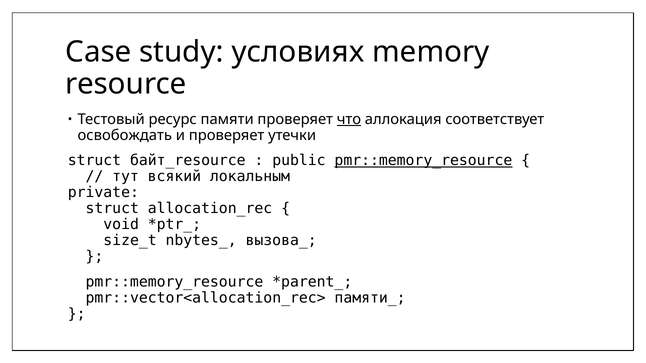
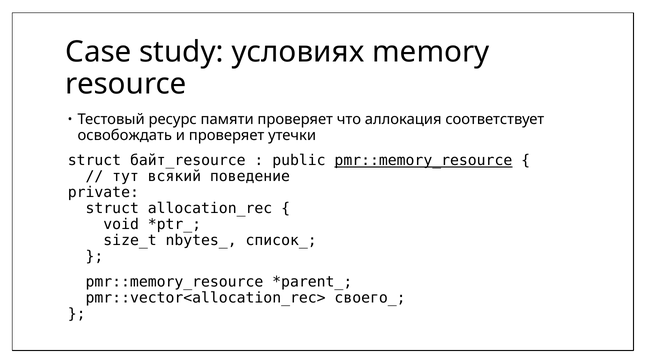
что underline: present -> none
локальным: локальным -> поведение
вызова_: вызова_ -> список_
памяти_: памяти_ -> своего_
